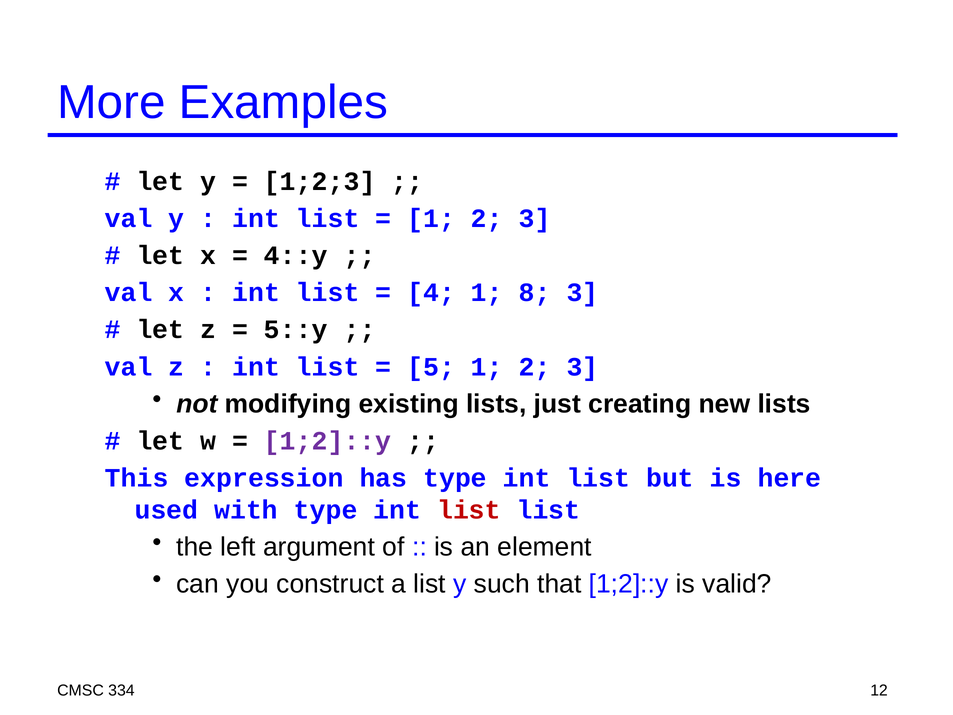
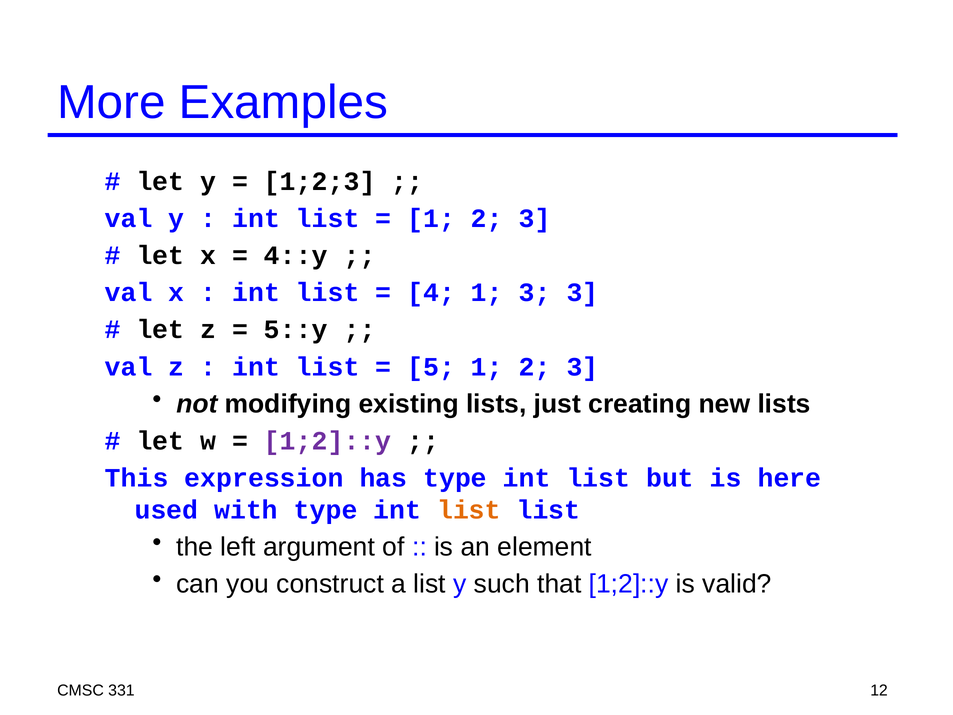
1 8: 8 -> 3
list at (469, 510) colour: red -> orange
334: 334 -> 331
